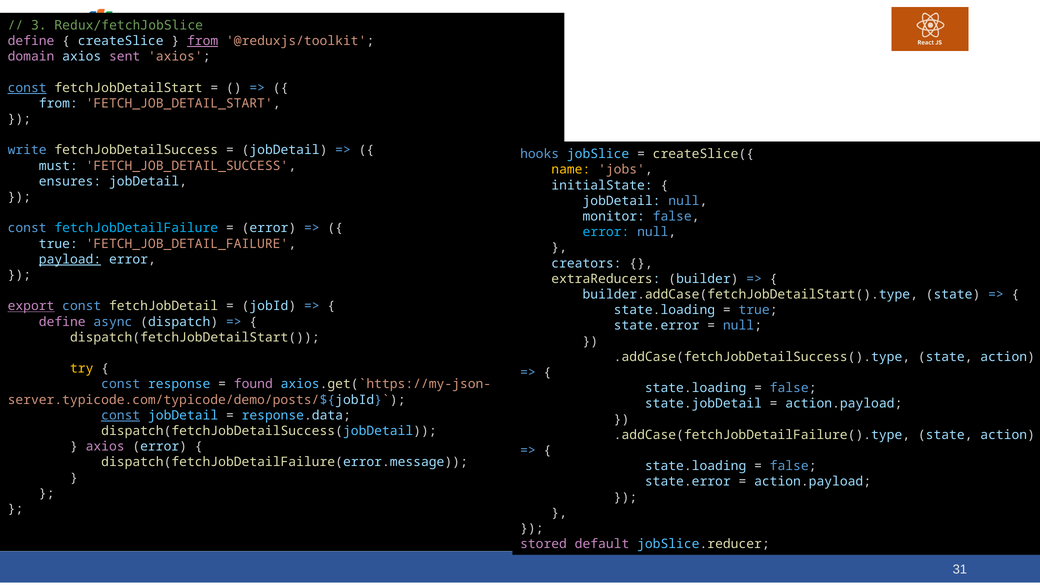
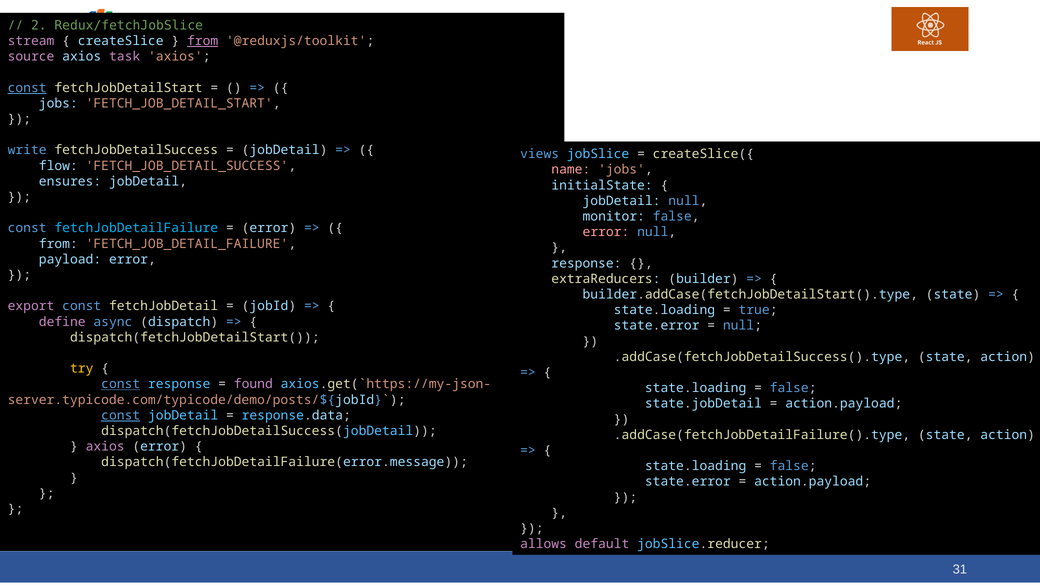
3: 3 -> 2
define at (31, 41): define -> stream
domain: domain -> source
sent: sent -> task
from at (58, 103): from -> jobs
hooks: hooks -> views
must: must -> flow
name colour: yellow -> pink
error at (606, 232) colour: light blue -> pink
true at (58, 244): true -> from
payload underline: present -> none
creators at (586, 263): creators -> response
export underline: present -> none
const at (121, 384) underline: none -> present
stored: stored -> allows
